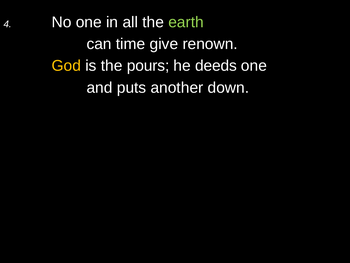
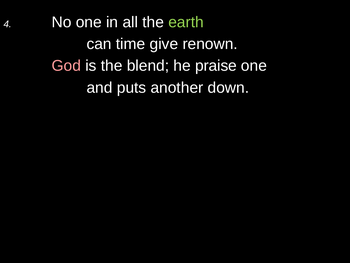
God colour: yellow -> pink
pours: pours -> blend
deeds: deeds -> praise
